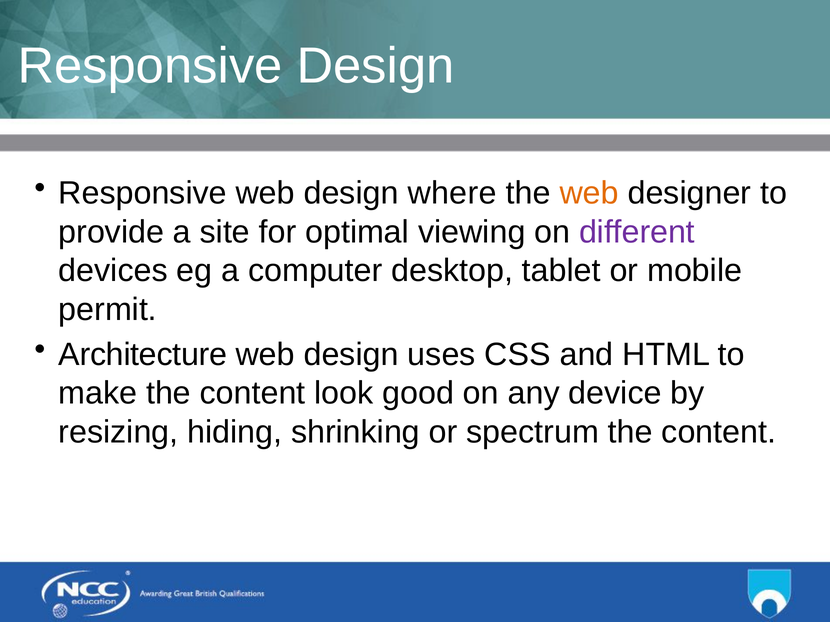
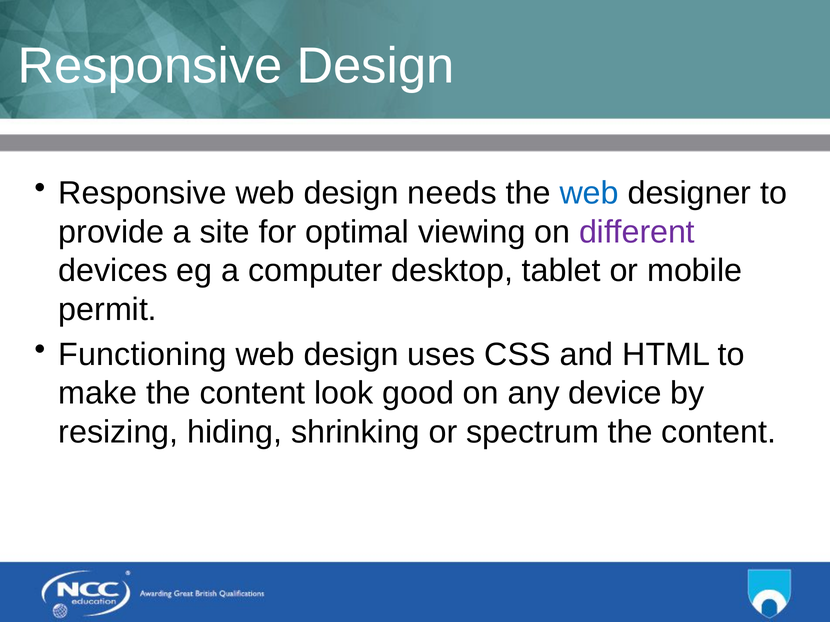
where: where -> needs
web at (589, 193) colour: orange -> blue
Architecture: Architecture -> Functioning
